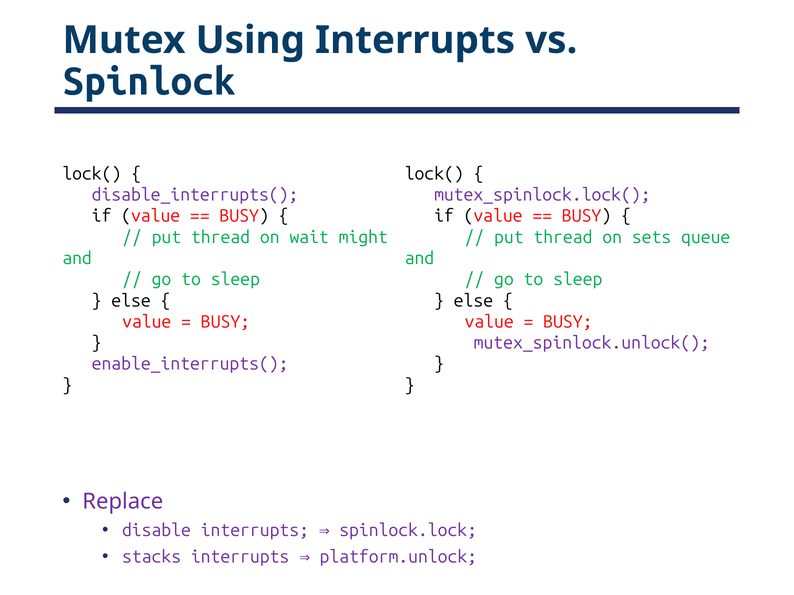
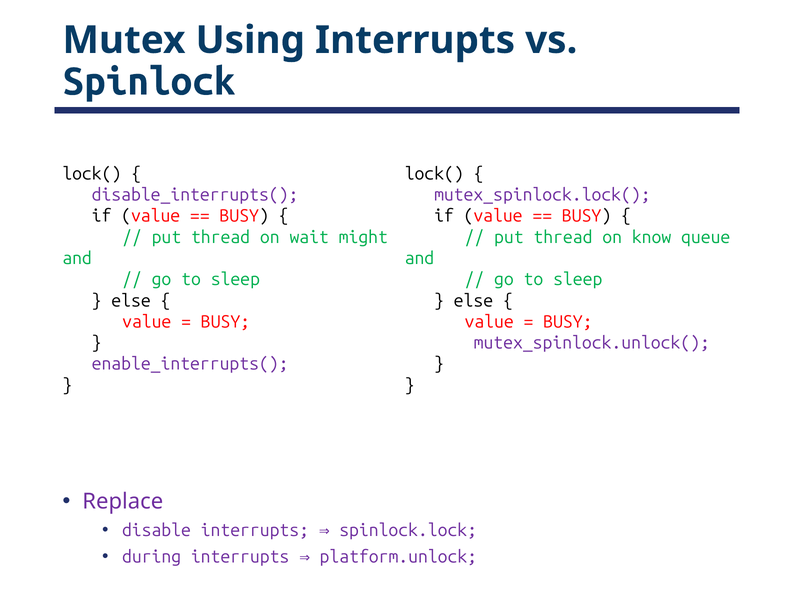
sets: sets -> know
stacks: stacks -> during
